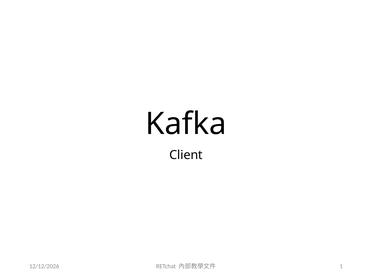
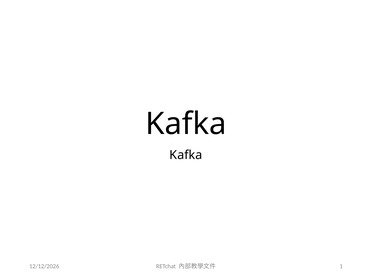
Client at (186, 155): Client -> Kafka
